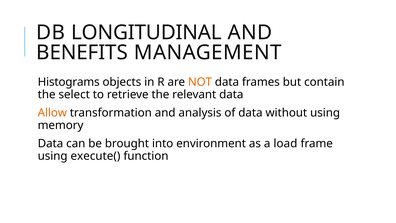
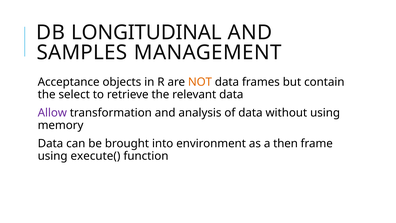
BENEFITS: BENEFITS -> SAMPLES
Histograms: Histograms -> Acceptance
Allow colour: orange -> purple
load: load -> then
